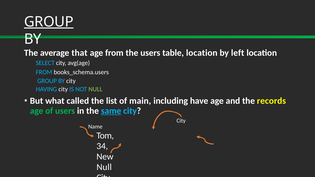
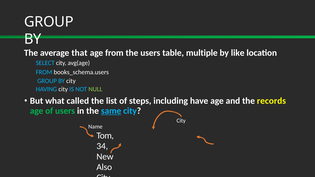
GROUP at (49, 22) underline: present -> none
table location: location -> multiple
left: left -> like
main: main -> steps
Null at (104, 167): Null -> Also
